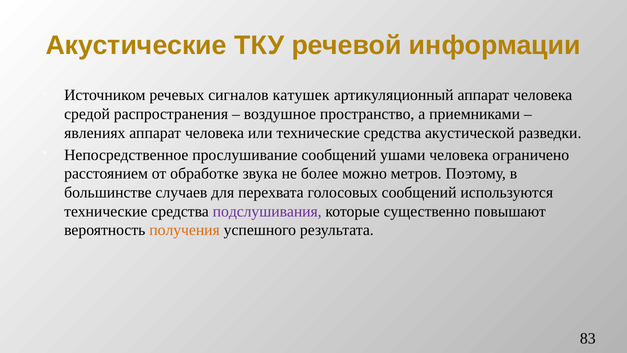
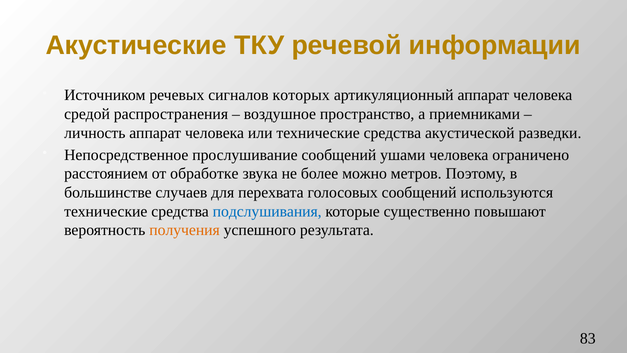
катушек: катушек -> которых
явлениях: явлениях -> личность
подслушивания colour: purple -> blue
